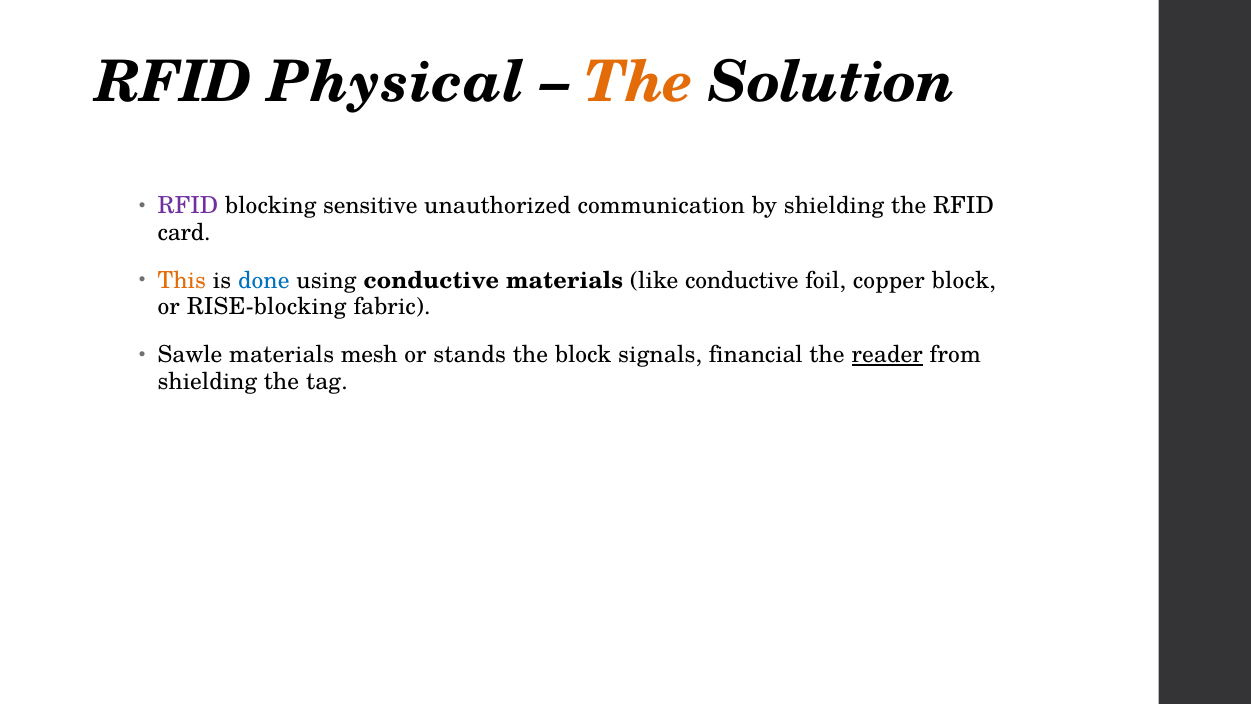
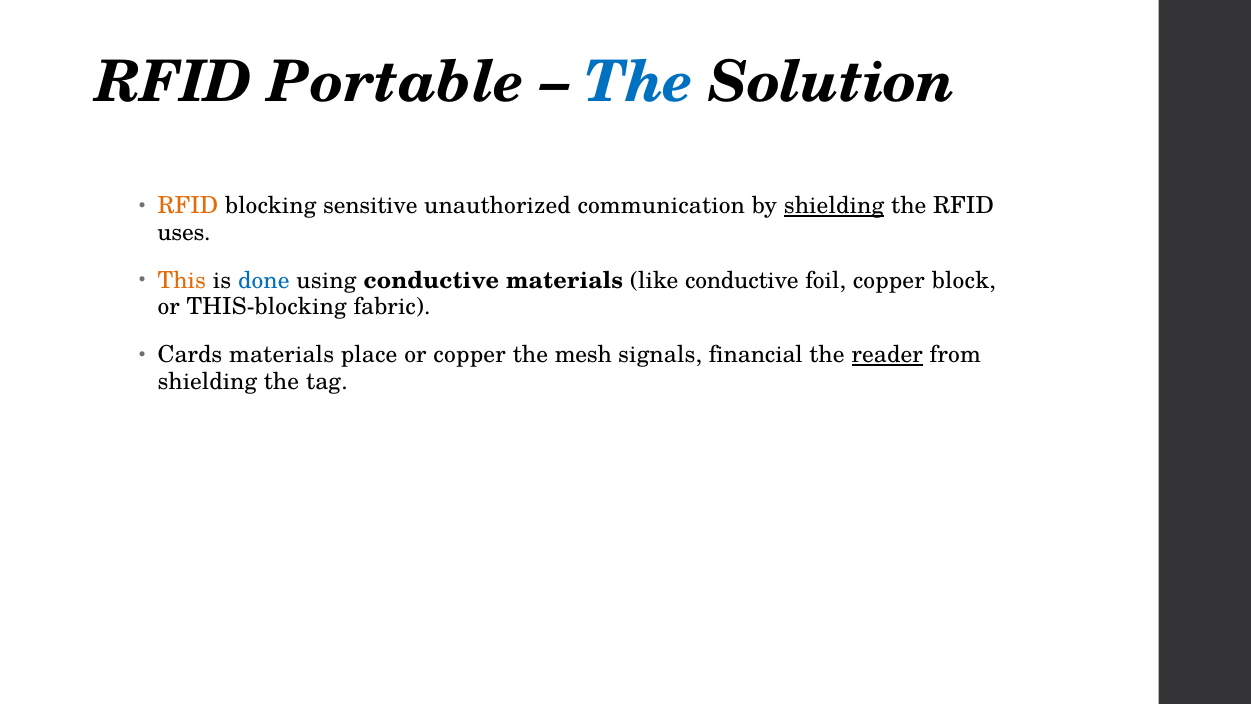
Physical: Physical -> Portable
The at (639, 83) colour: orange -> blue
RFID at (188, 206) colour: purple -> orange
shielding at (834, 206) underline: none -> present
card: card -> uses
RISE-blocking: RISE-blocking -> THIS-blocking
Sawle: Sawle -> Cards
mesh: mesh -> place
or stands: stands -> copper
the block: block -> mesh
